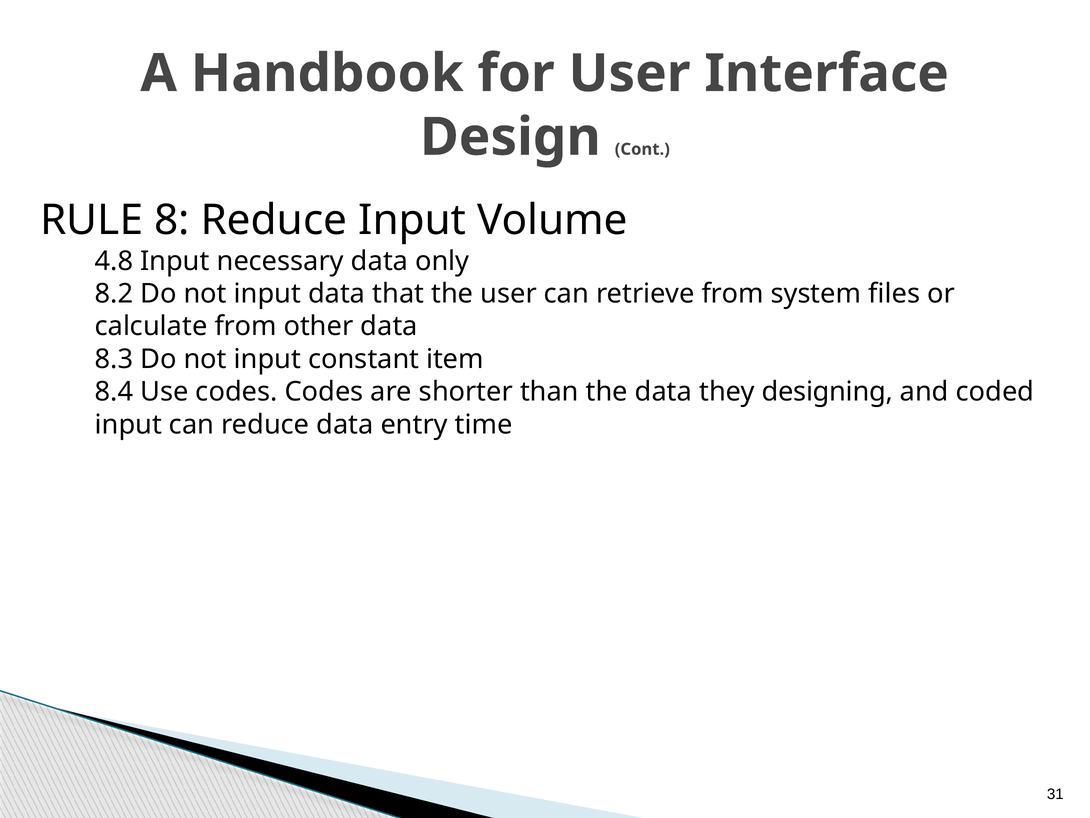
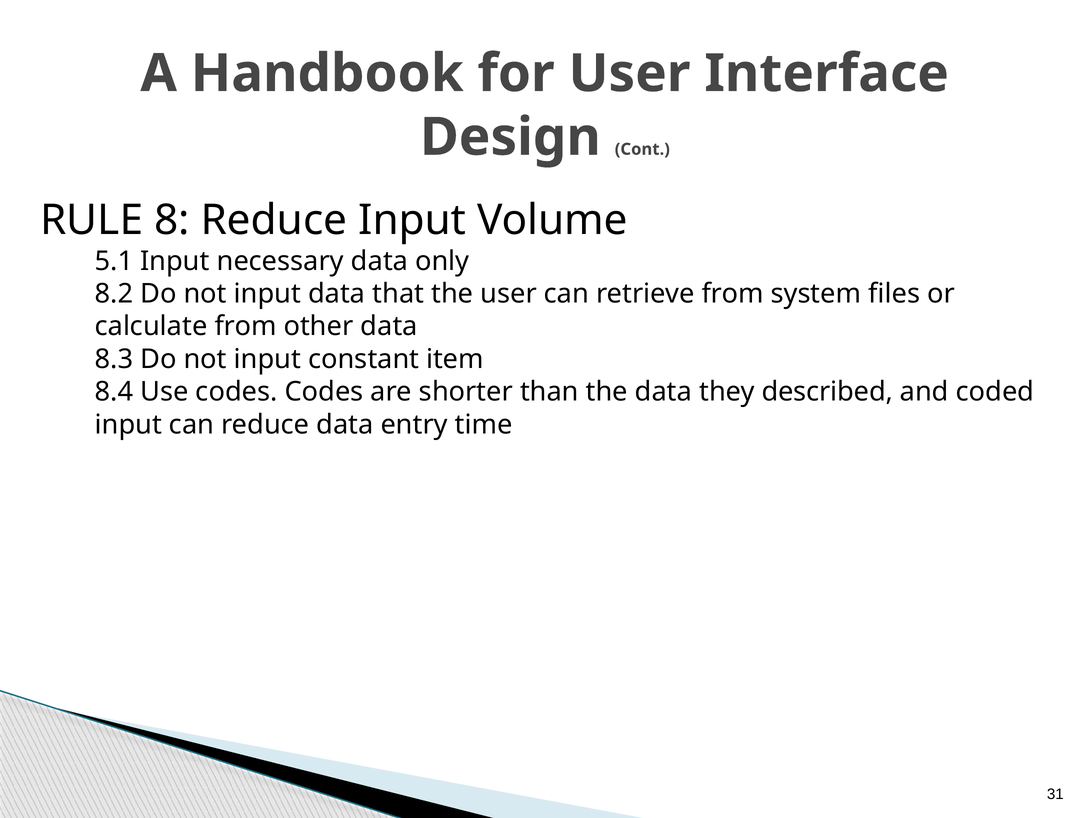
4.8: 4.8 -> 5.1
designing: designing -> described
